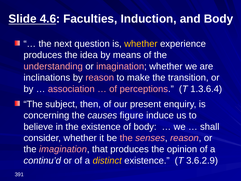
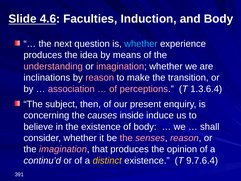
whether at (141, 44) colour: yellow -> light blue
figure: figure -> inside
3.6.2.9: 3.6.2.9 -> 9.7.6.4
